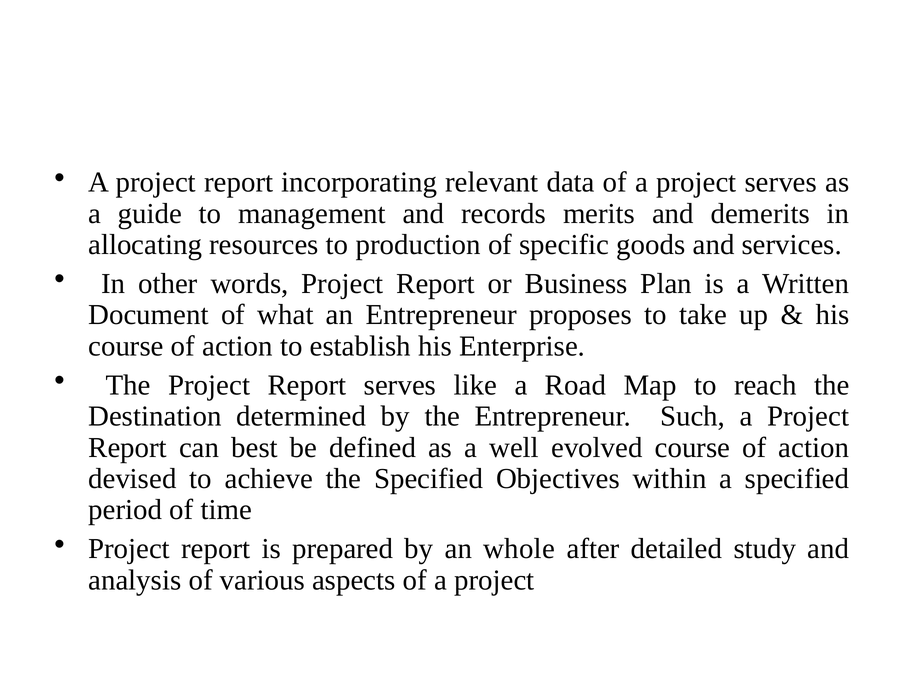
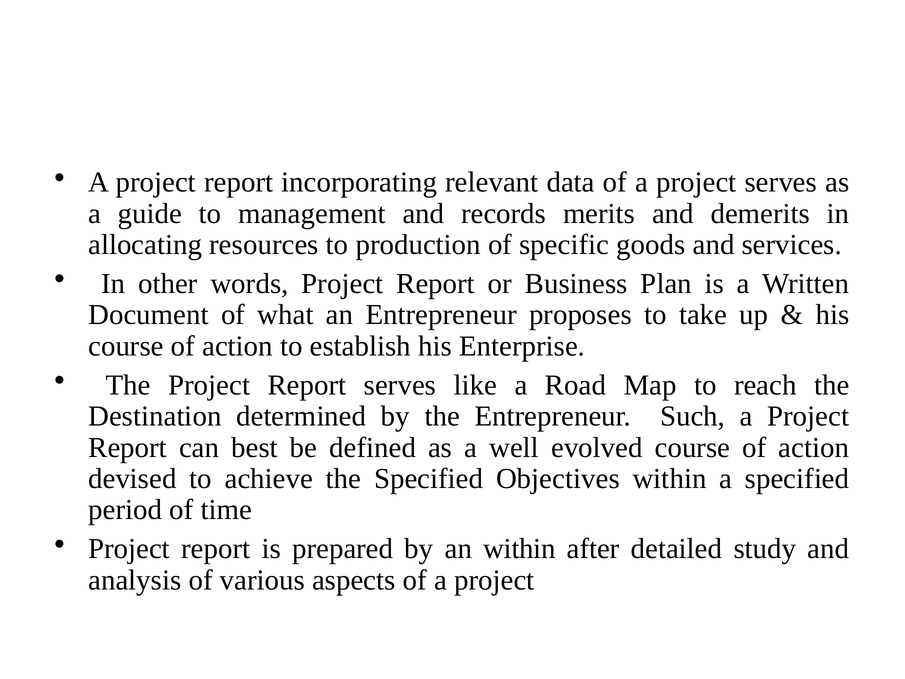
an whole: whole -> within
